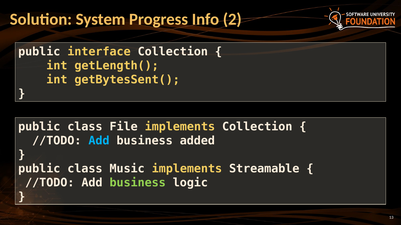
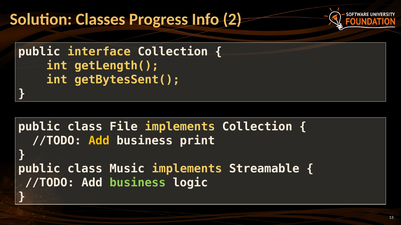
System: System -> Classes
Add at (99, 141) colour: light blue -> yellow
added: added -> print
